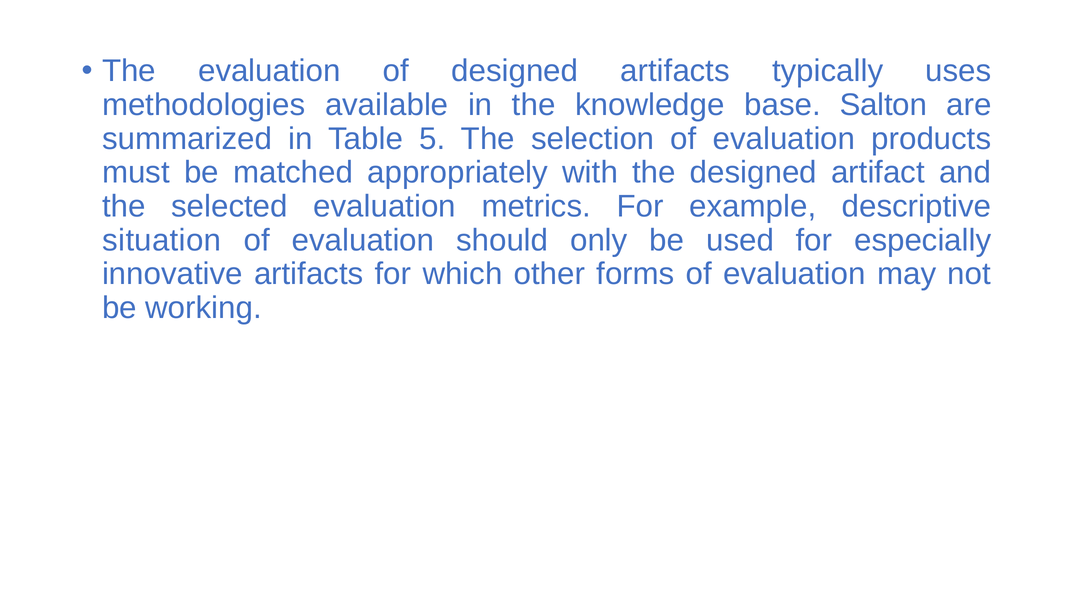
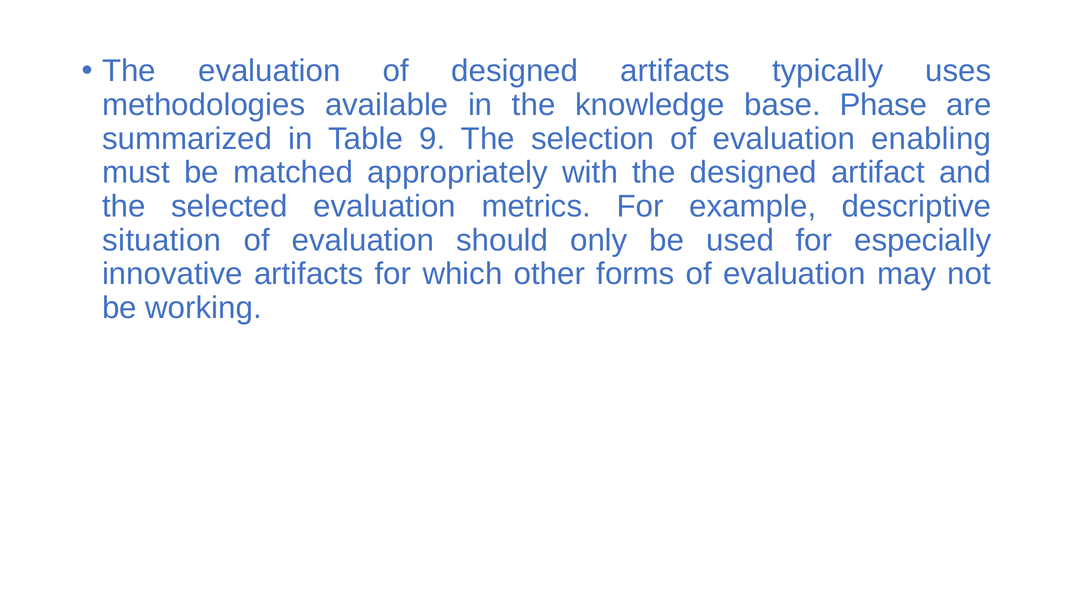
Salton: Salton -> Phase
5: 5 -> 9
products: products -> enabling
